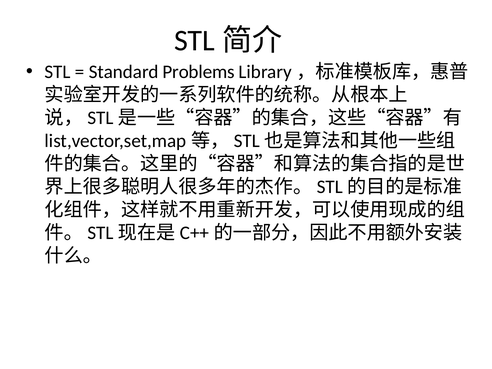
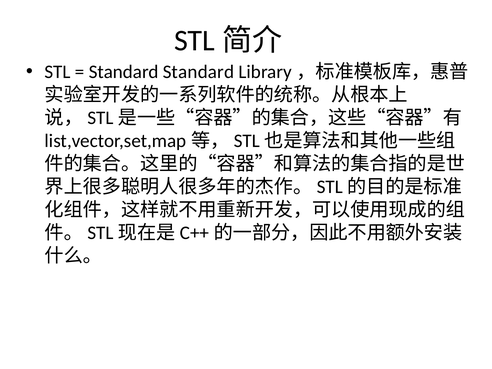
Standard Problems: Problems -> Standard
